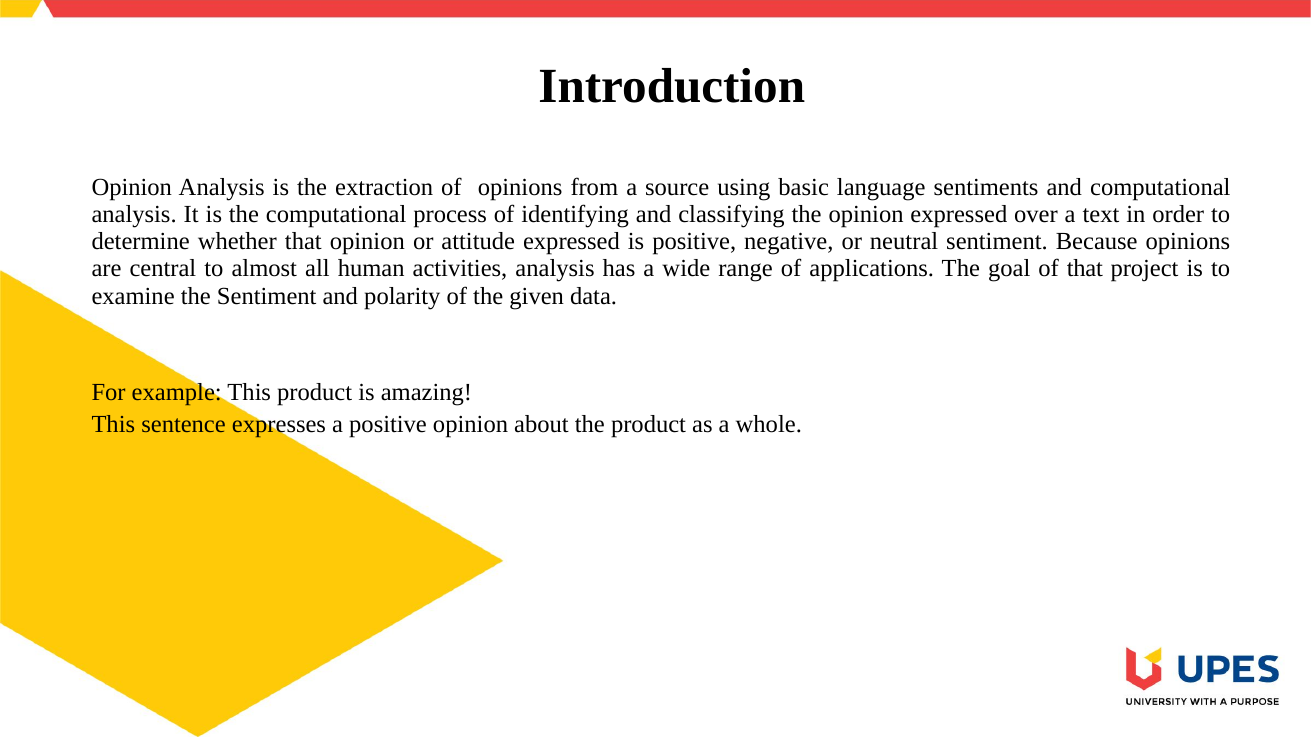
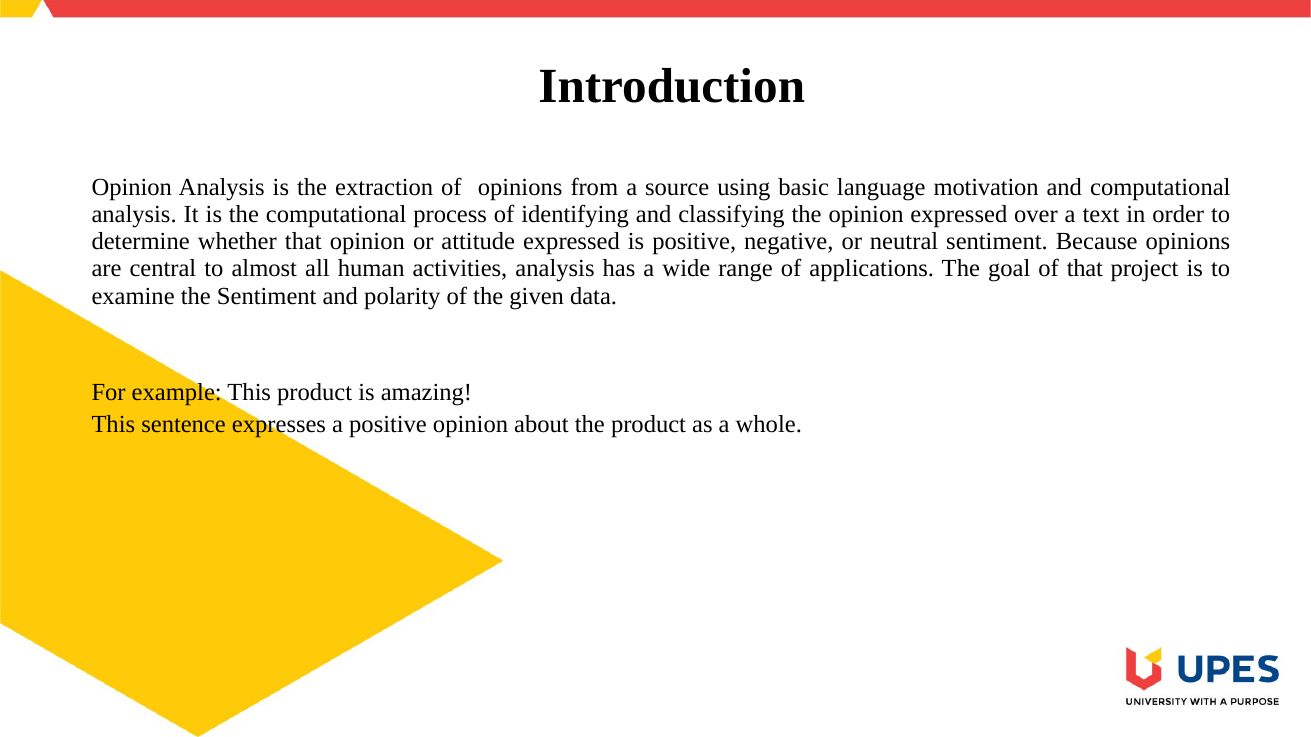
sentiments: sentiments -> motivation
